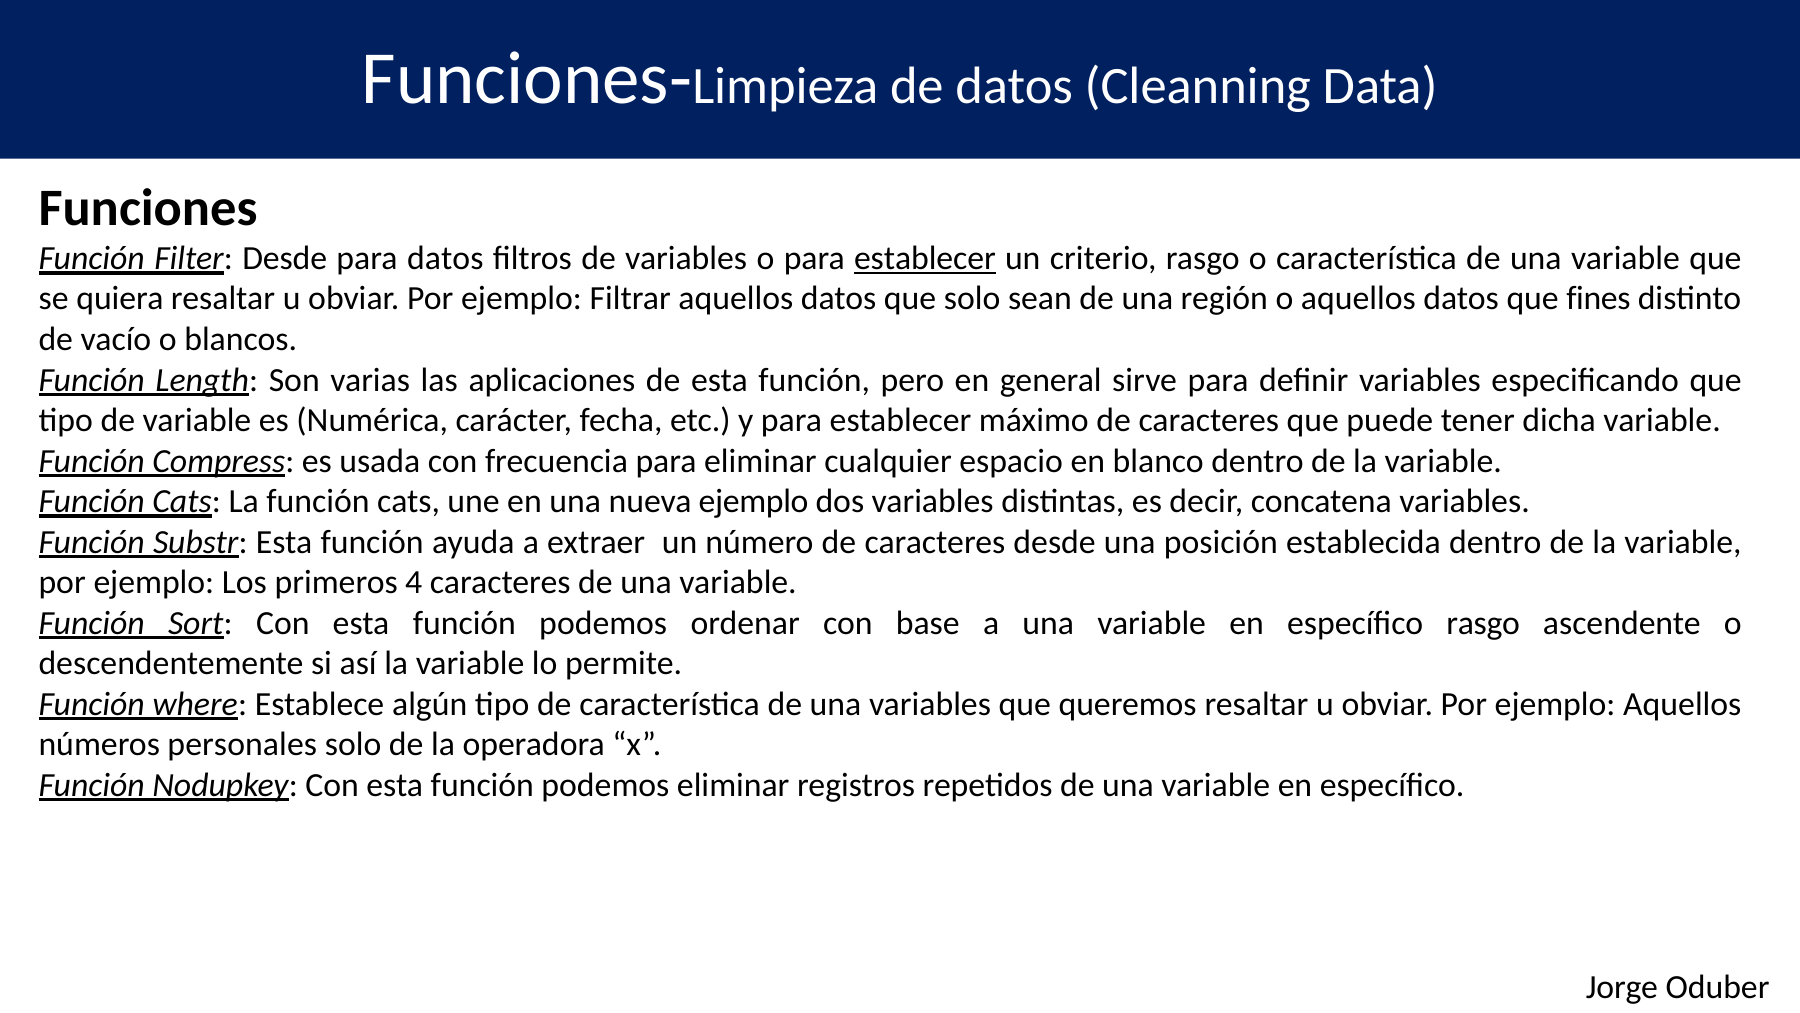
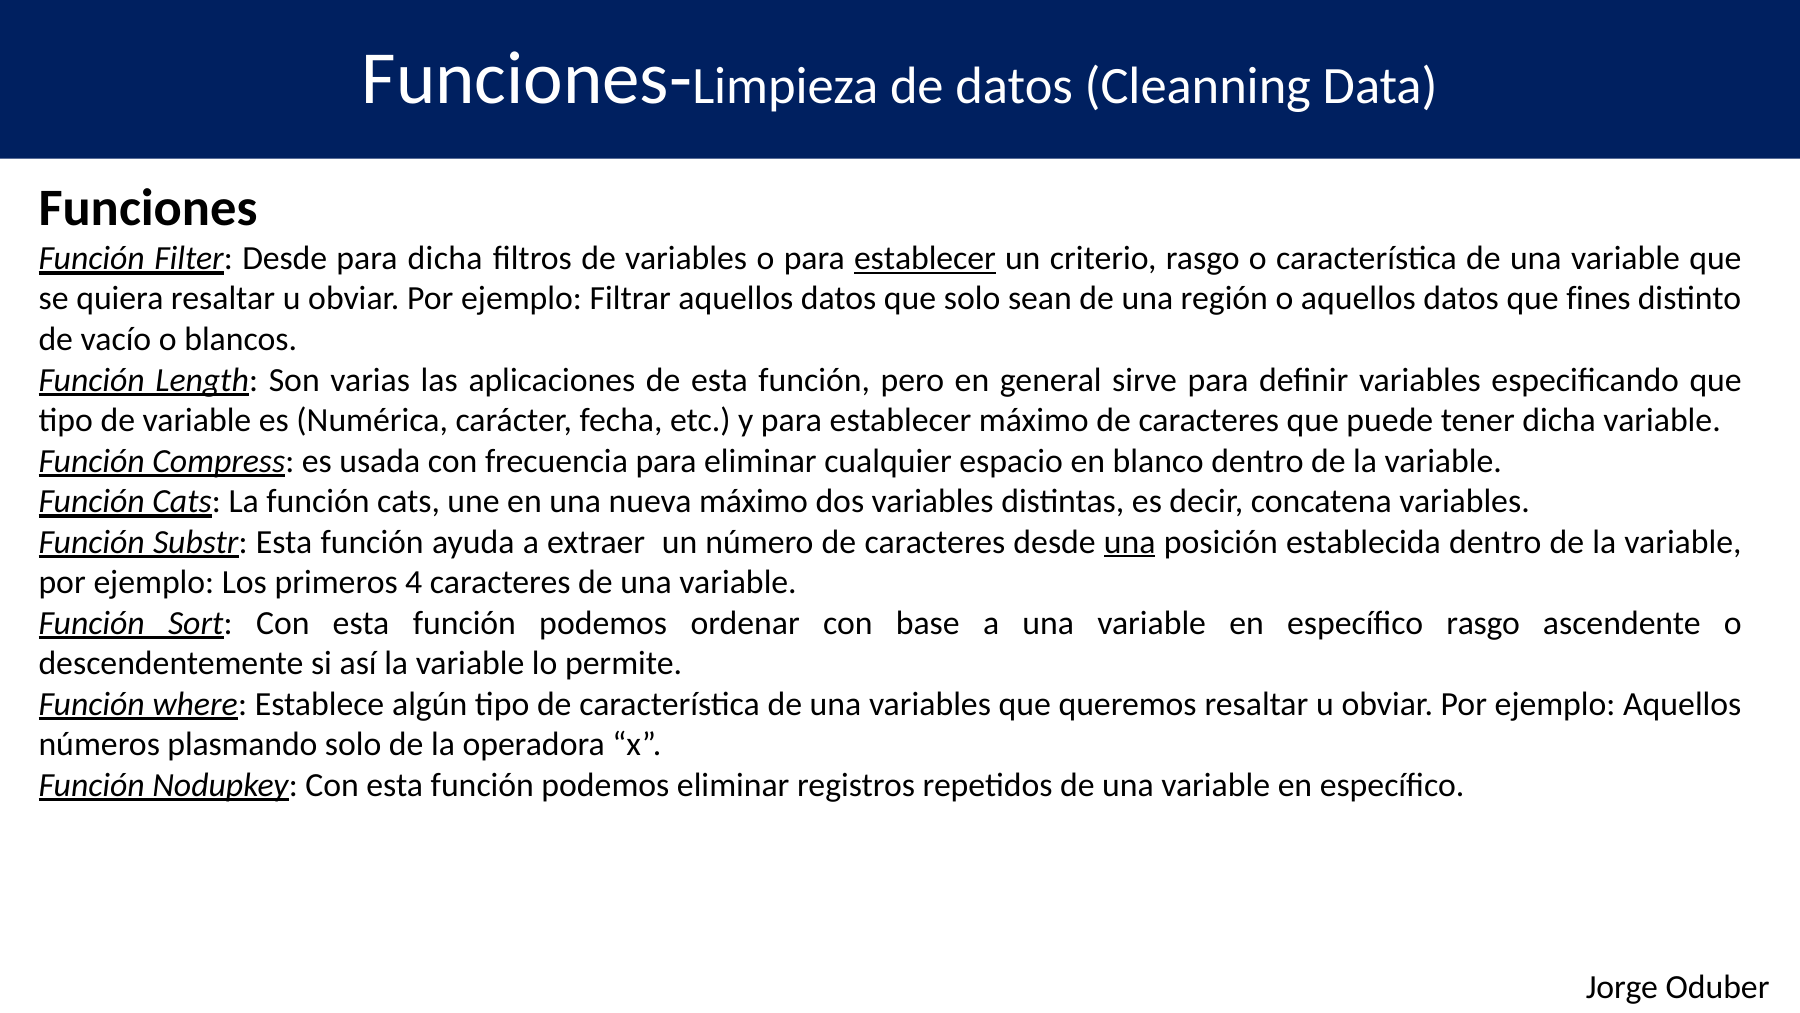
para datos: datos -> dicha
nueva ejemplo: ejemplo -> máximo
una at (1130, 542) underline: none -> present
personales: personales -> plasmando
